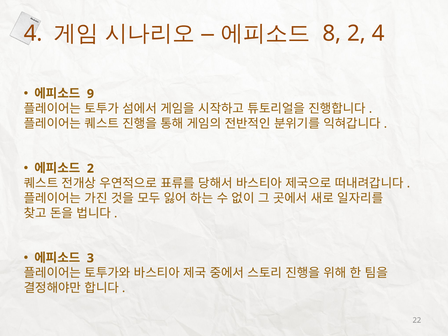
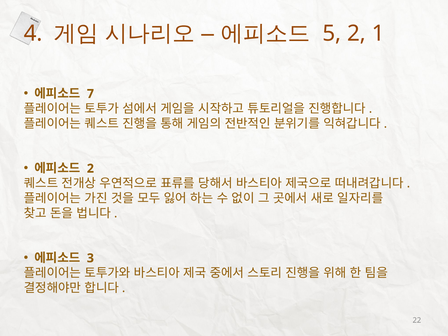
8: 8 -> 5
2 4: 4 -> 1
9: 9 -> 7
